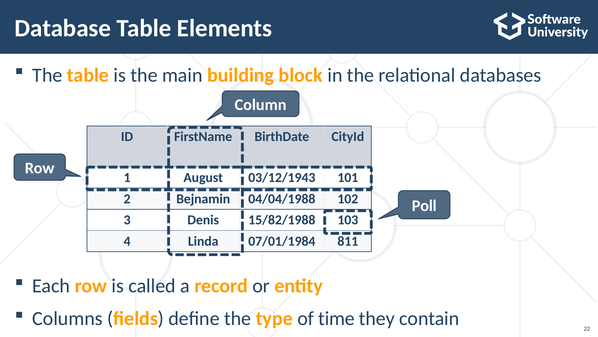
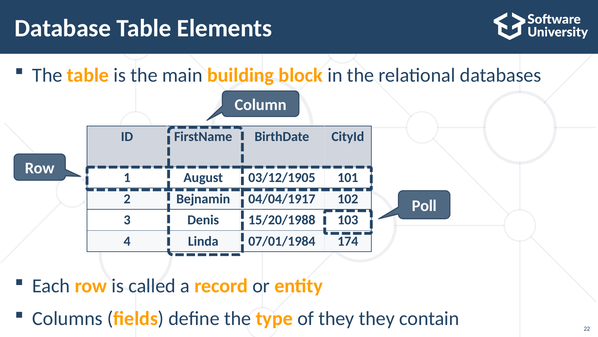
03/12/1943: 03/12/1943 -> 03/12/1905
04/04/1988: 04/04/1988 -> 04/04/1917
15/82/1988: 15/82/1988 -> 15/20/1988
811: 811 -> 174
of time: time -> they
